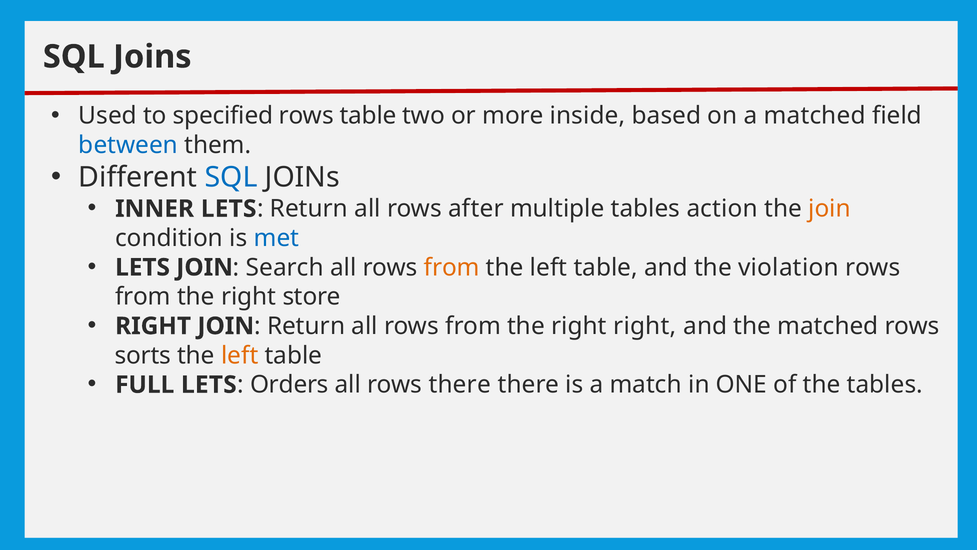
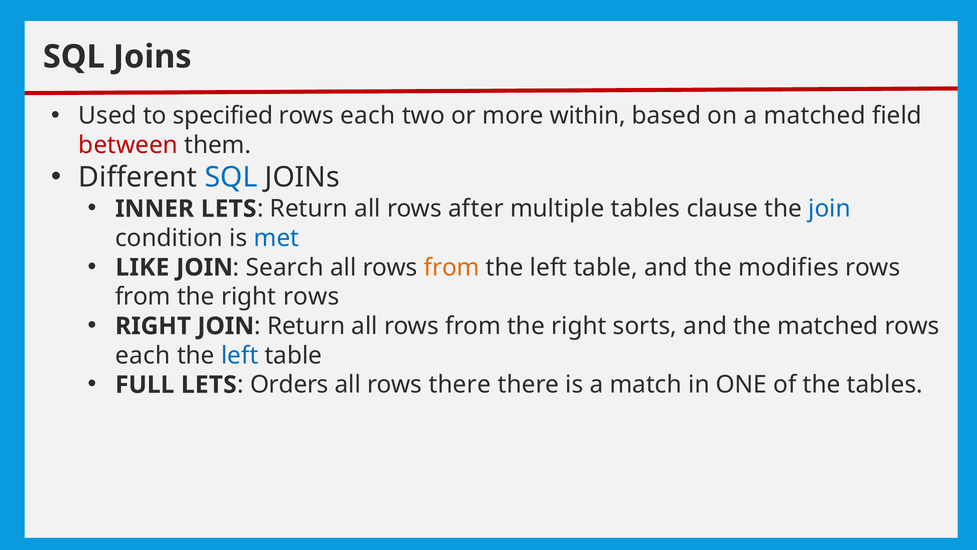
table at (368, 116): table -> each
inside: inside -> within
between colour: blue -> red
action: action -> clause
join at (829, 209) colour: orange -> blue
LETS at (143, 267): LETS -> LIKE
violation: violation -> modifies
right store: store -> rows
right right: right -> sorts
sorts at (143, 355): sorts -> each
left at (240, 355) colour: orange -> blue
